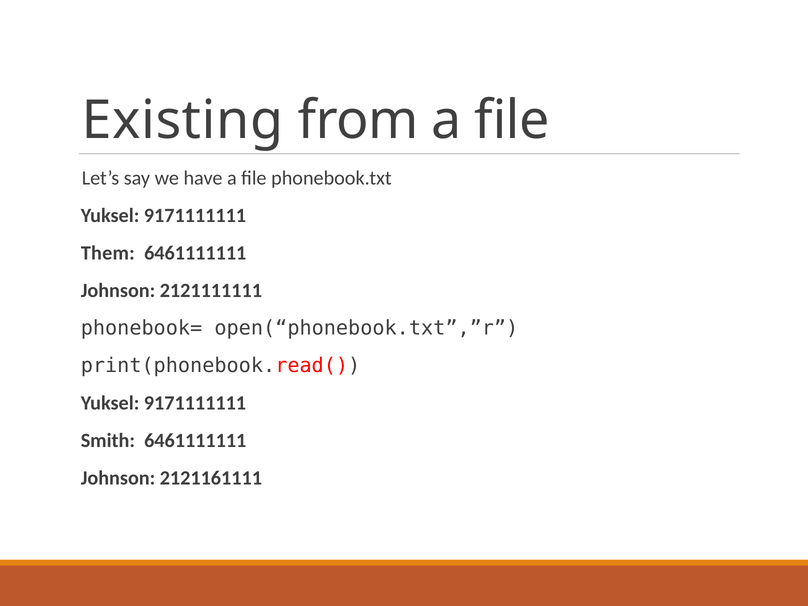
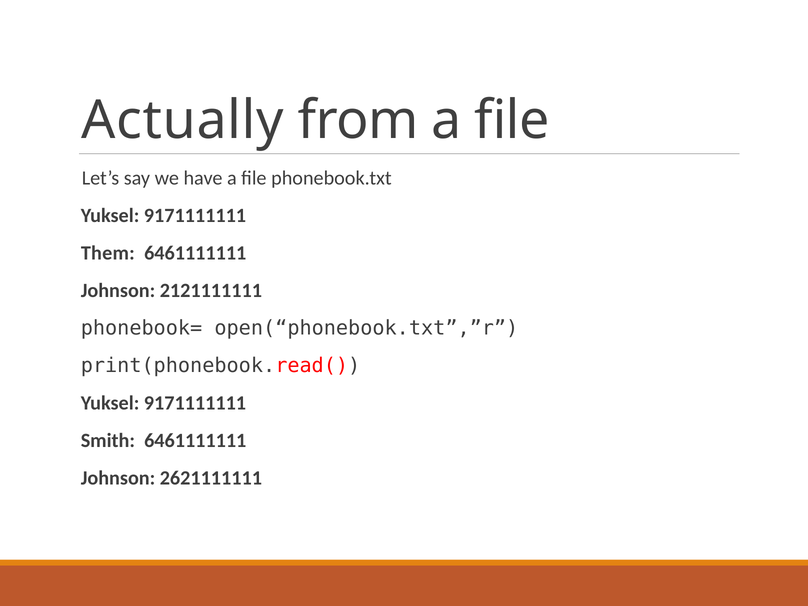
Existing: Existing -> Actually
2121161111: 2121161111 -> 2621111111
